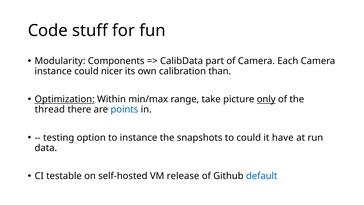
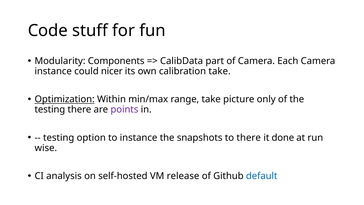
calibration than: than -> take
only underline: present -> none
thread at (50, 109): thread -> testing
points colour: blue -> purple
to could: could -> there
have: have -> done
data: data -> wise
testable: testable -> analysis
